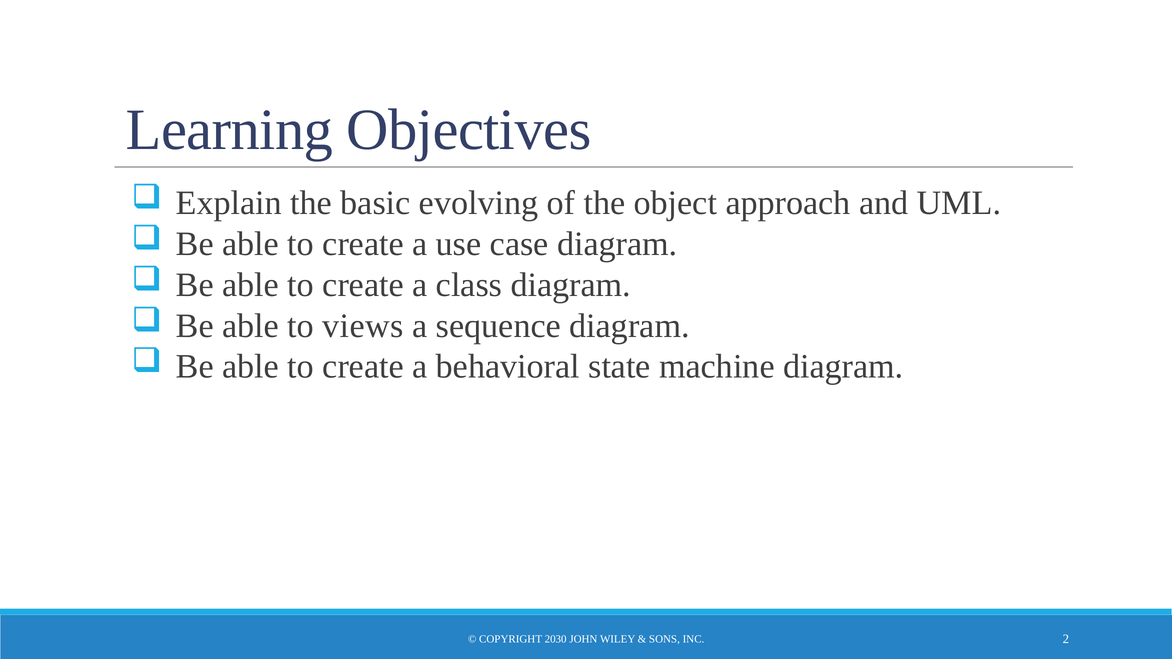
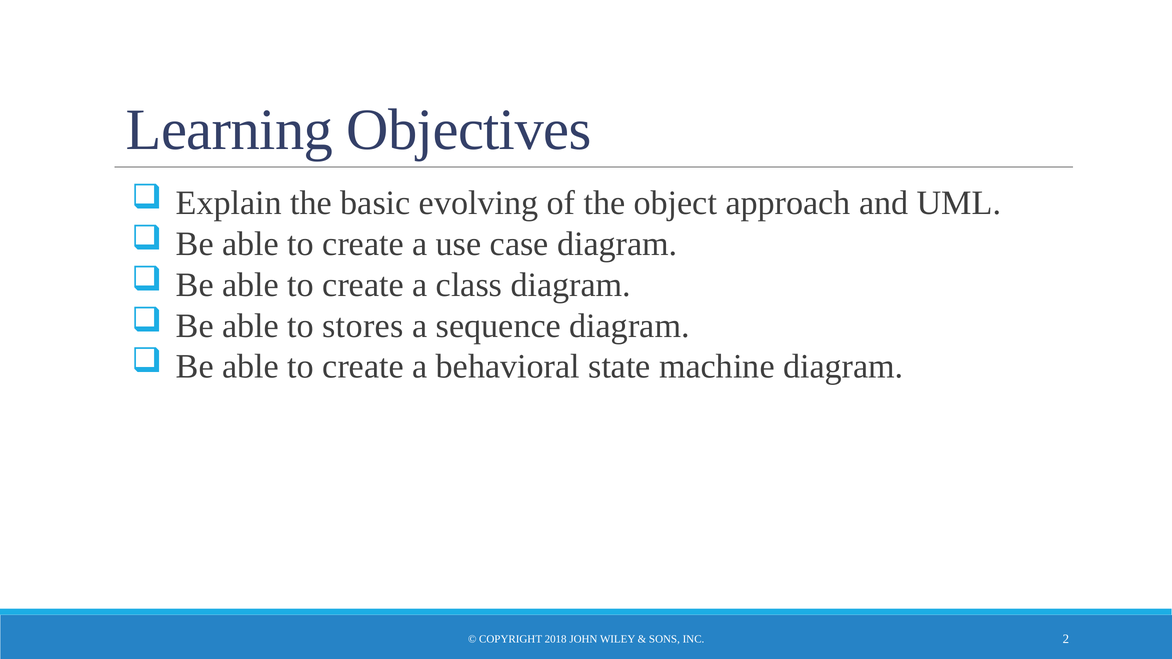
views: views -> stores
2030: 2030 -> 2018
